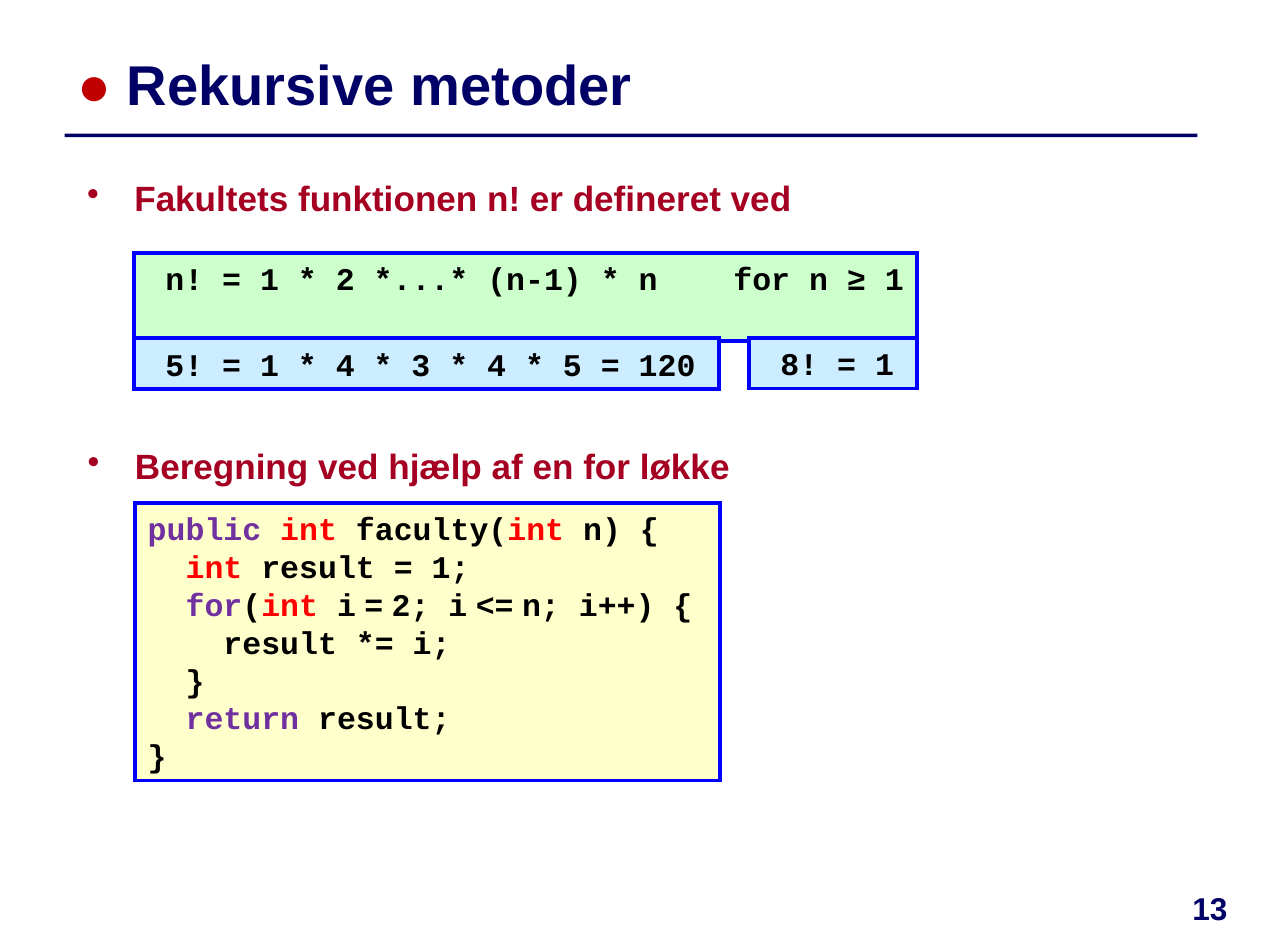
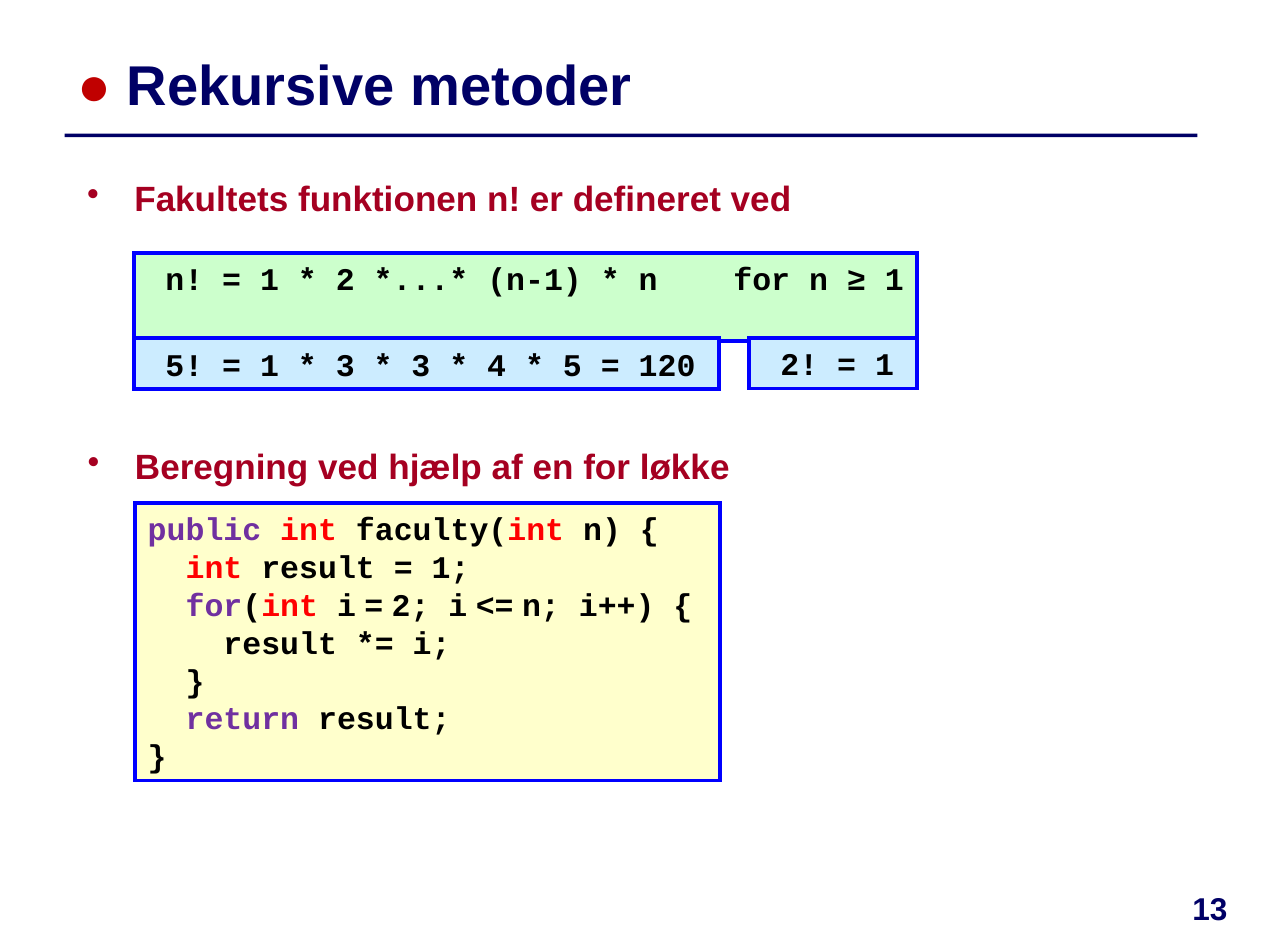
4 at (345, 366): 4 -> 3
120 8: 8 -> 2
